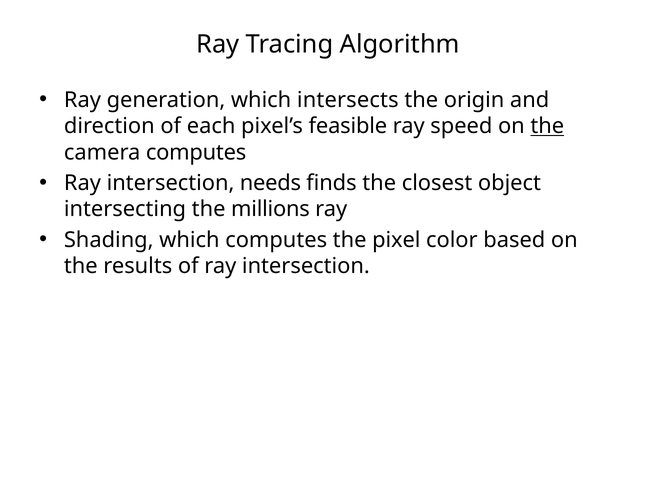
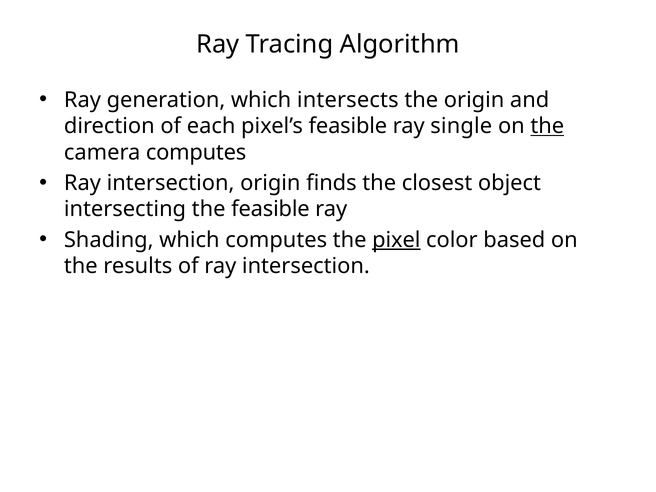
speed: speed -> single
intersection needs: needs -> origin
the millions: millions -> feasible
pixel underline: none -> present
